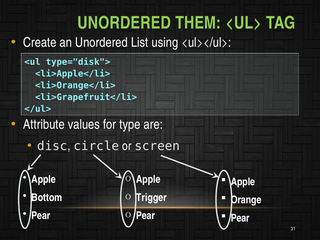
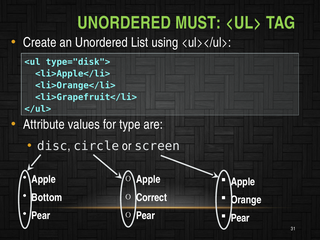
THEM: THEM -> MUST
Trigger: Trigger -> Correct
